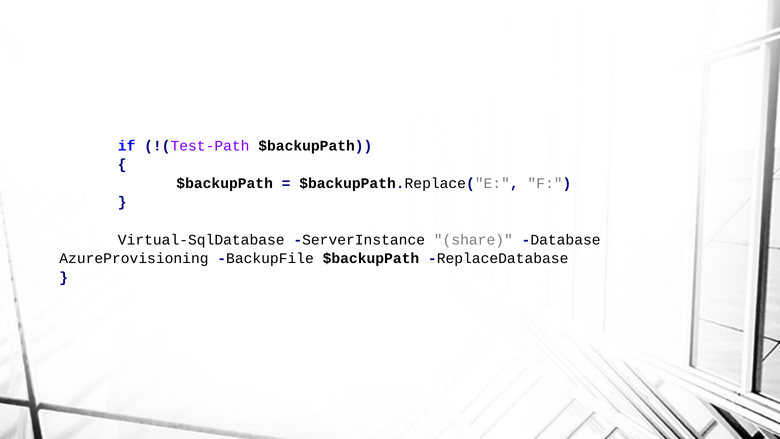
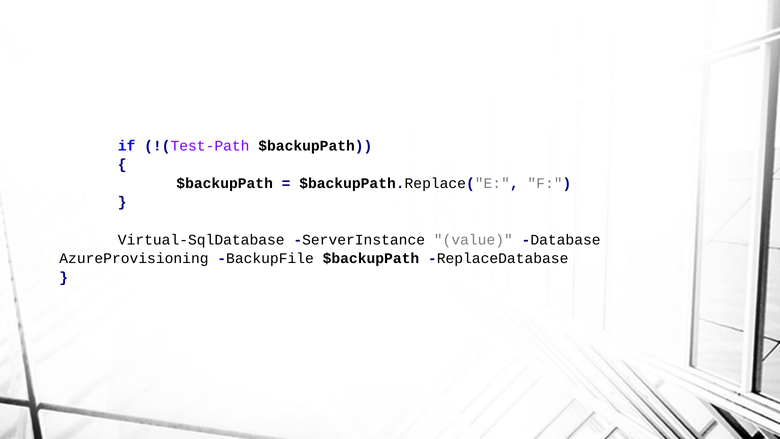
share: share -> value
